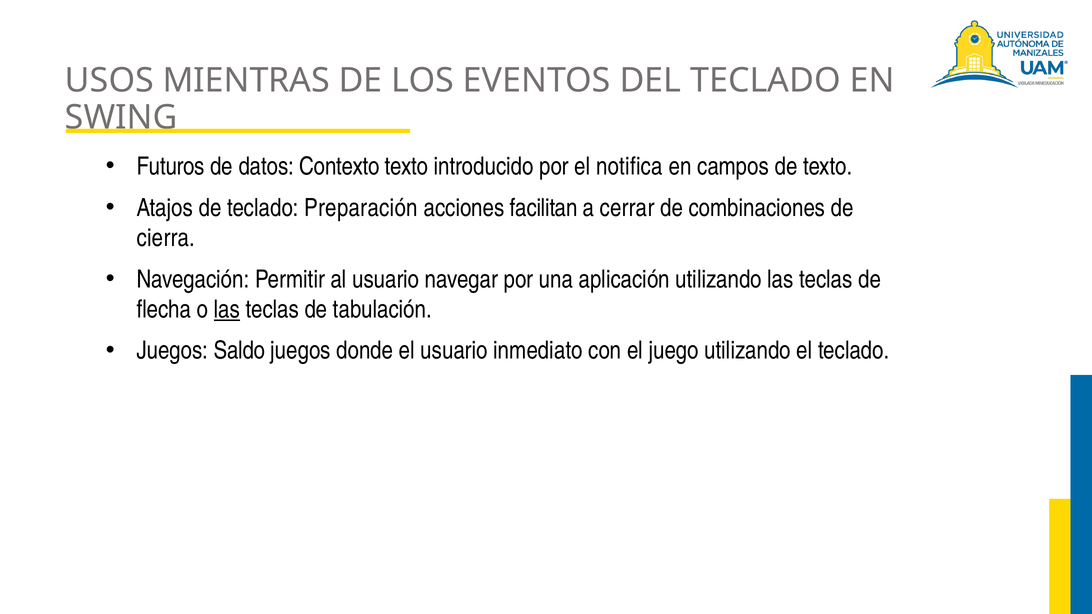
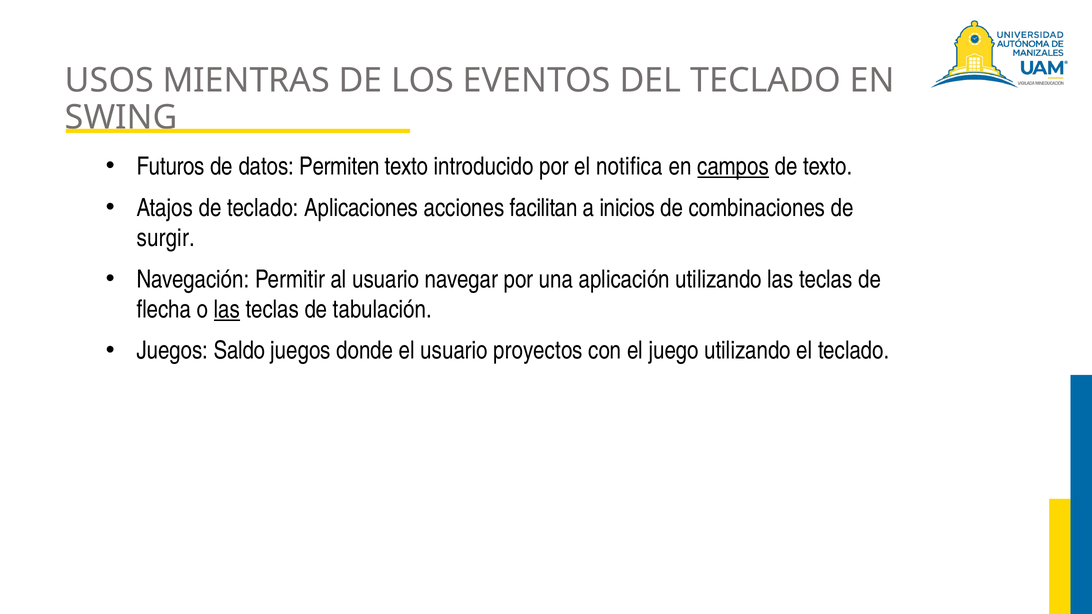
Contexto: Contexto -> Permiten
campos underline: none -> present
Preparación: Preparación -> Aplicaciones
cerrar: cerrar -> inicios
cierra: cierra -> surgir
inmediato: inmediato -> proyectos
